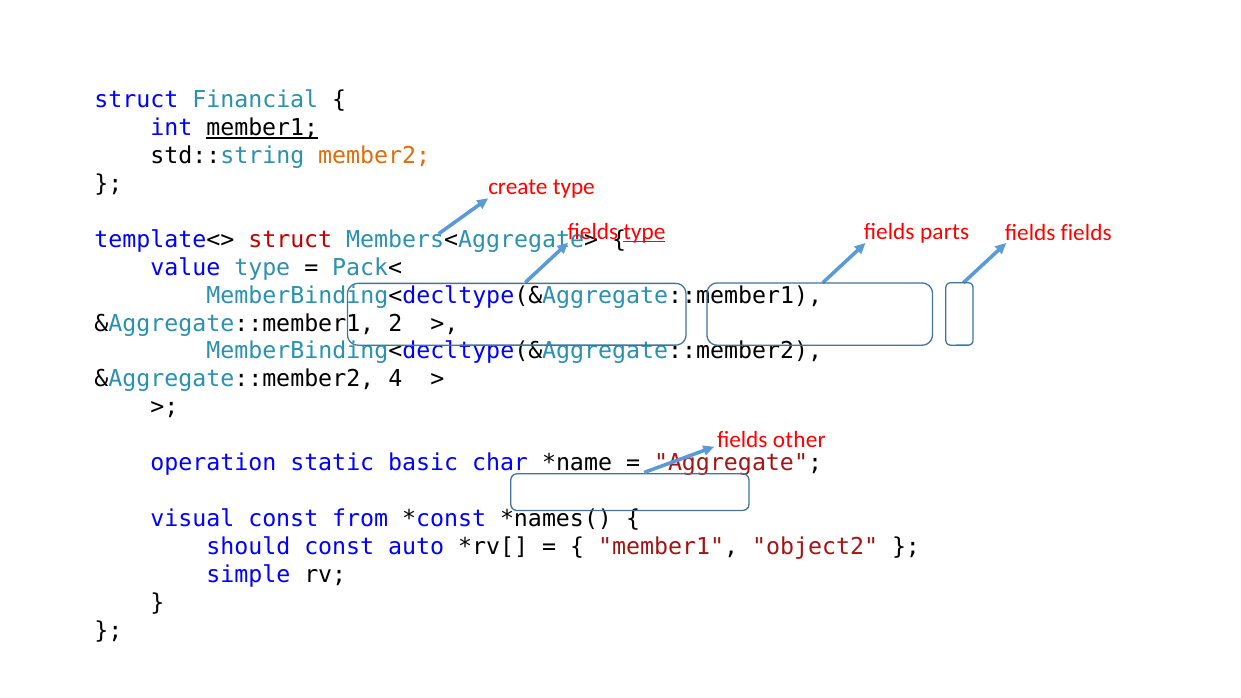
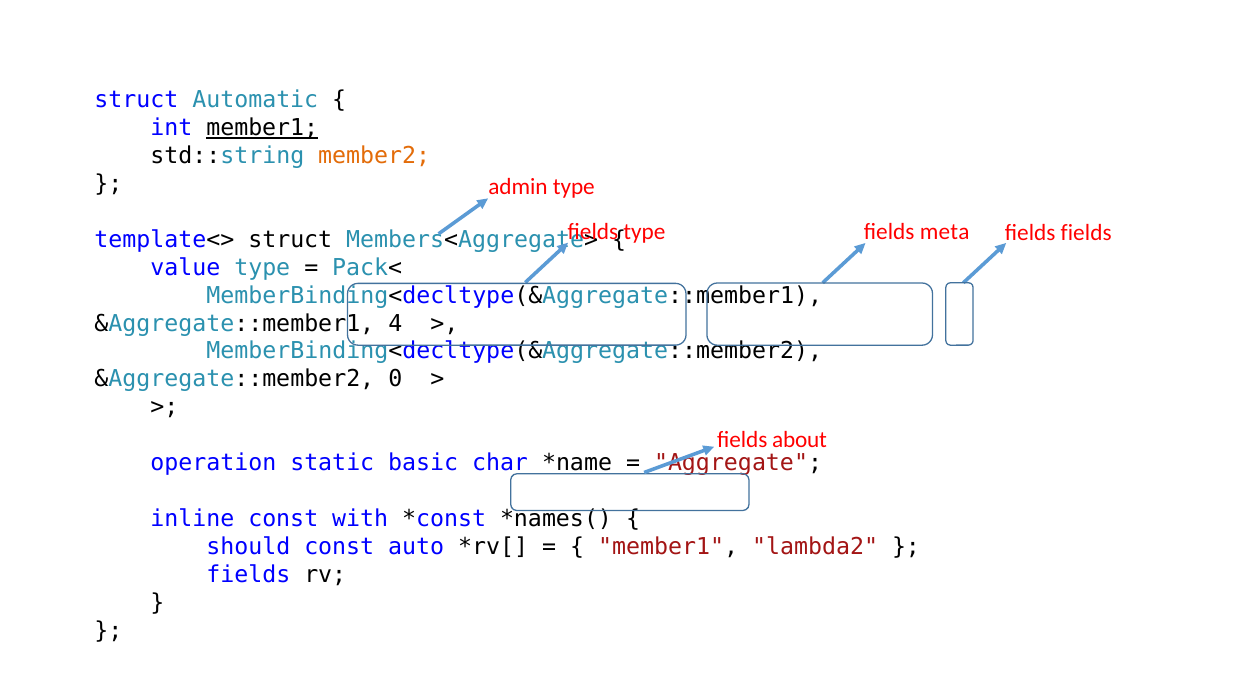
Financial: Financial -> Automatic
create: create -> admin
type at (644, 231) underline: present -> none
parts: parts -> meta
struct at (290, 240) colour: red -> black
2: 2 -> 4
4: 4 -> 0
other: other -> about
visual: visual -> inline
from: from -> with
object2: object2 -> lambda2
simple at (248, 575): simple -> fields
